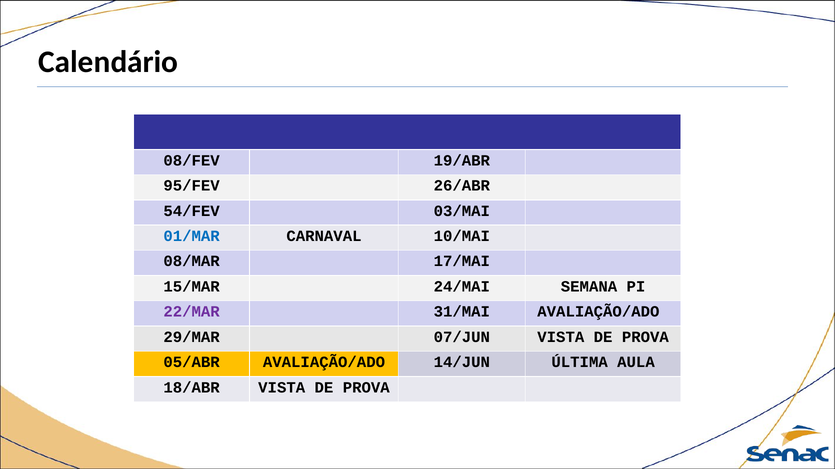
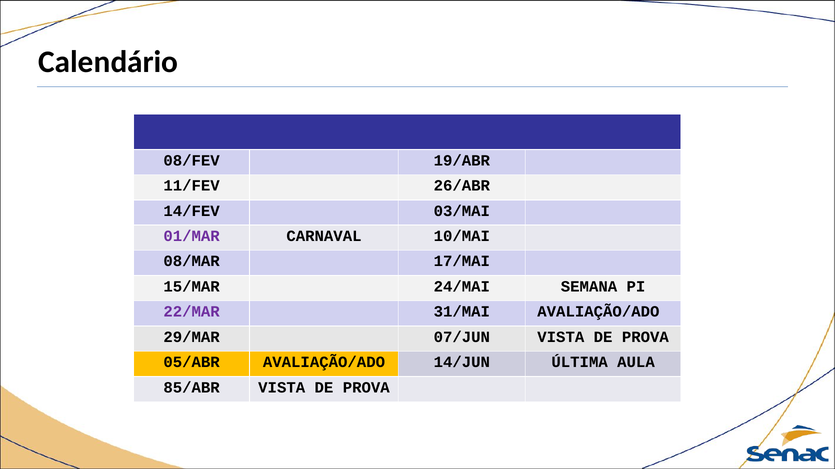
95/FEV: 95/FEV -> 11/FEV
54/FEV: 54/FEV -> 14/FEV
01/MAR colour: blue -> purple
18/ABR: 18/ABR -> 85/ABR
